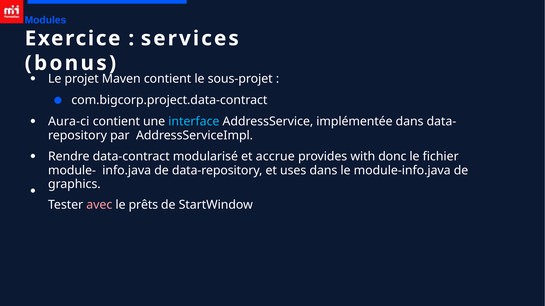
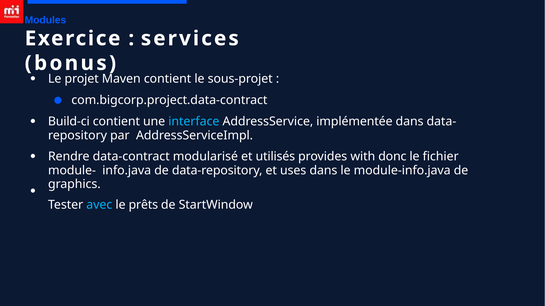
Aura-ci: Aura-ci -> Build-ci
accrue: accrue -> utilisés
avec colour: pink -> light blue
